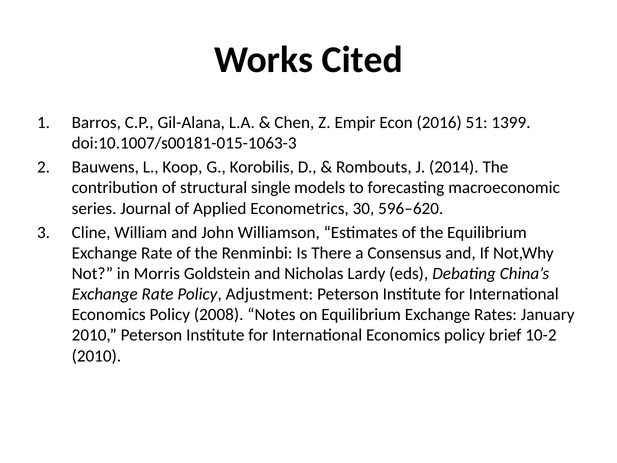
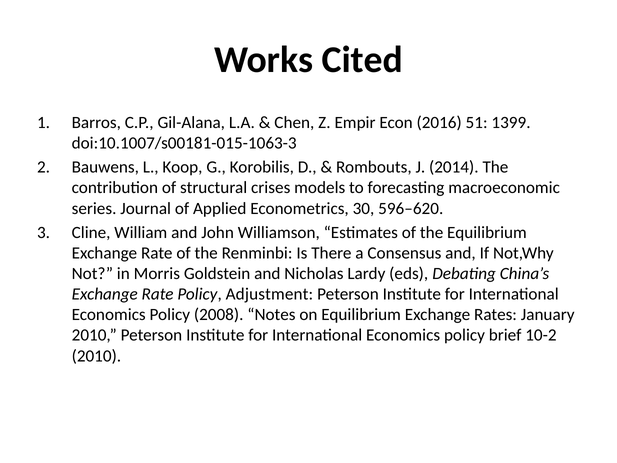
single: single -> crises
